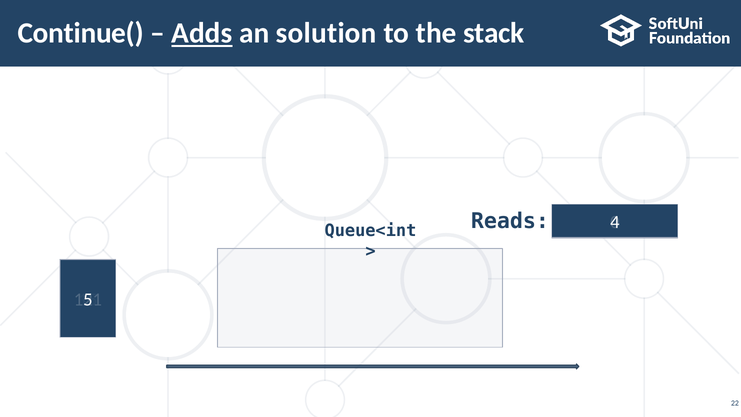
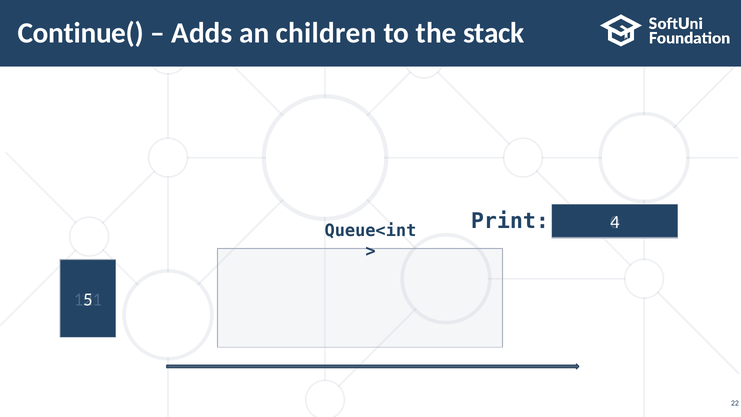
Adds underline: present -> none
solution: solution -> children
Reads: Reads -> Print
